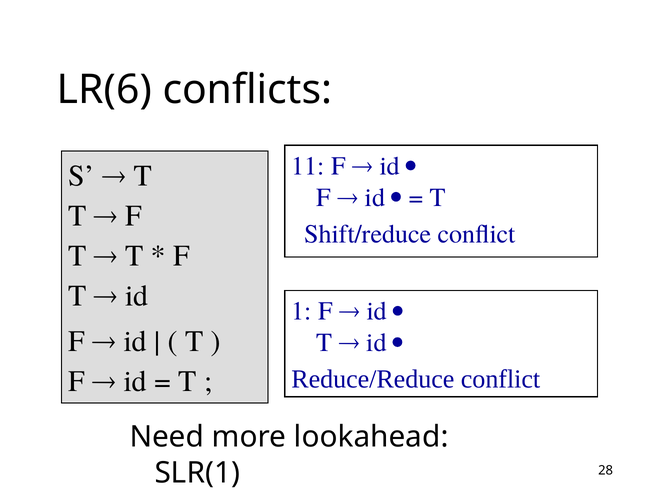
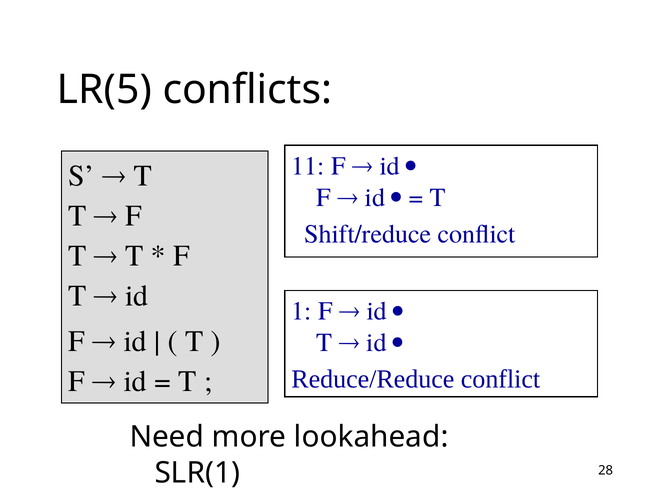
LR(6: LR(6 -> LR(5
